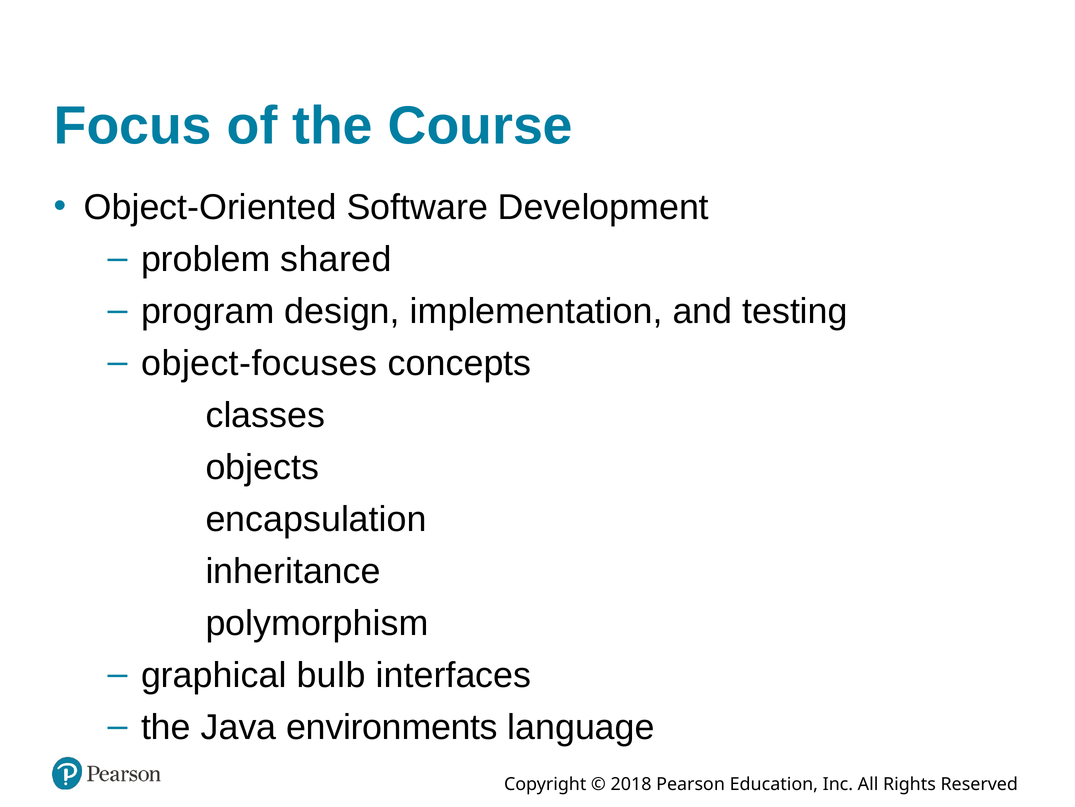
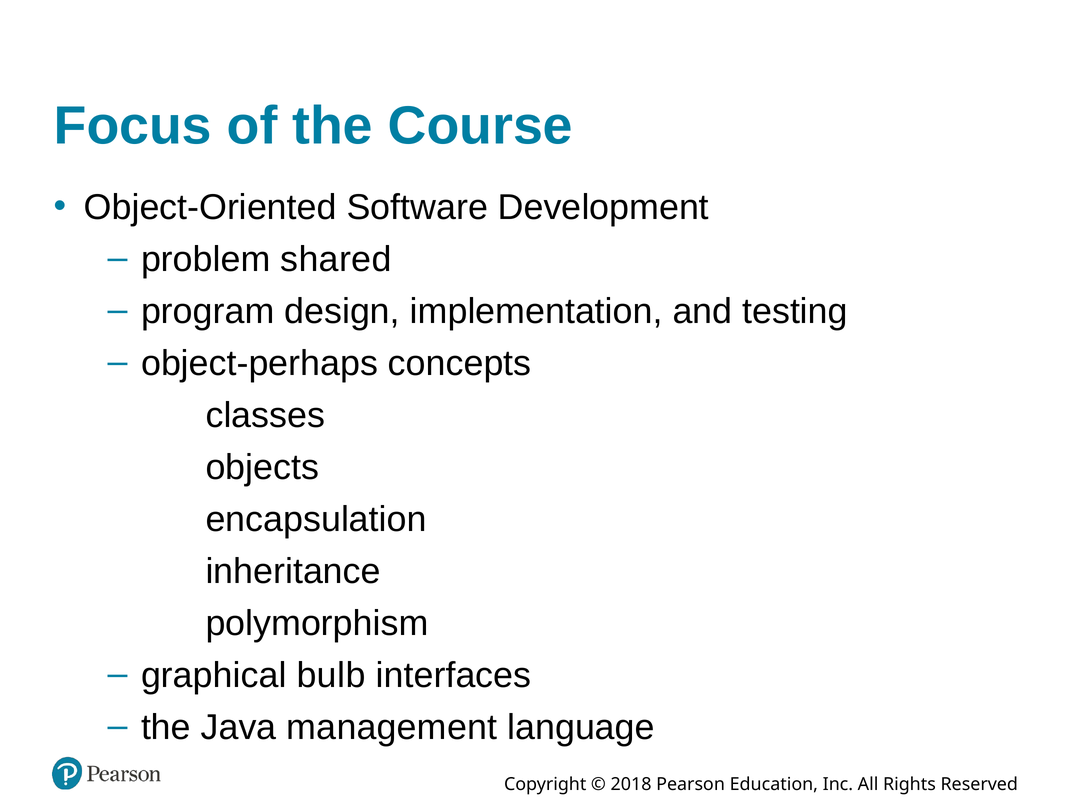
object-focuses: object-focuses -> object-perhaps
environments: environments -> management
